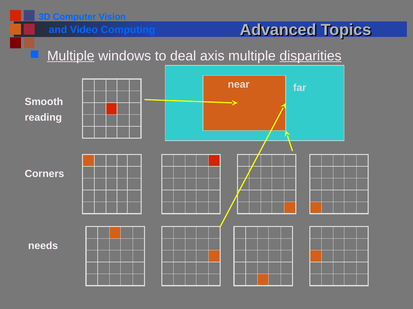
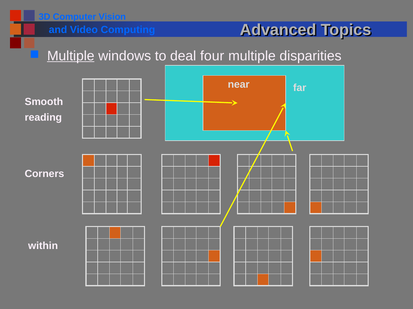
axis: axis -> four
disparities underline: present -> none
needs: needs -> within
